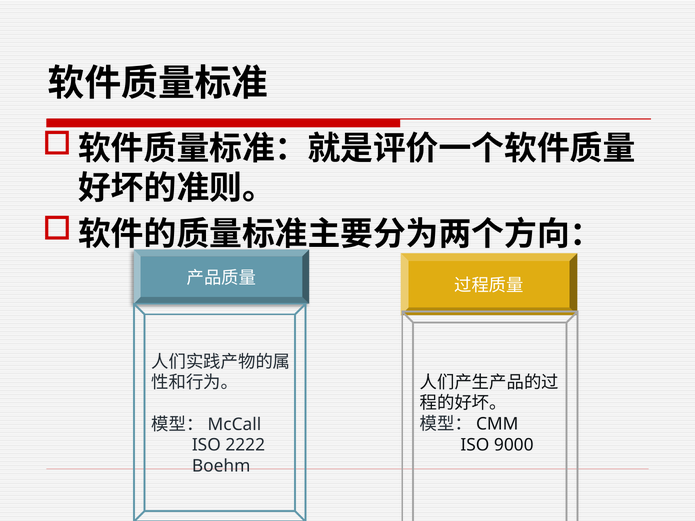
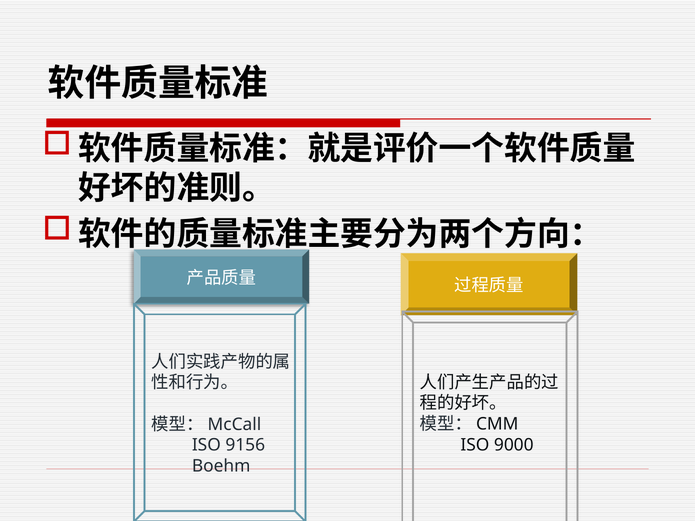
2222: 2222 -> 9156
